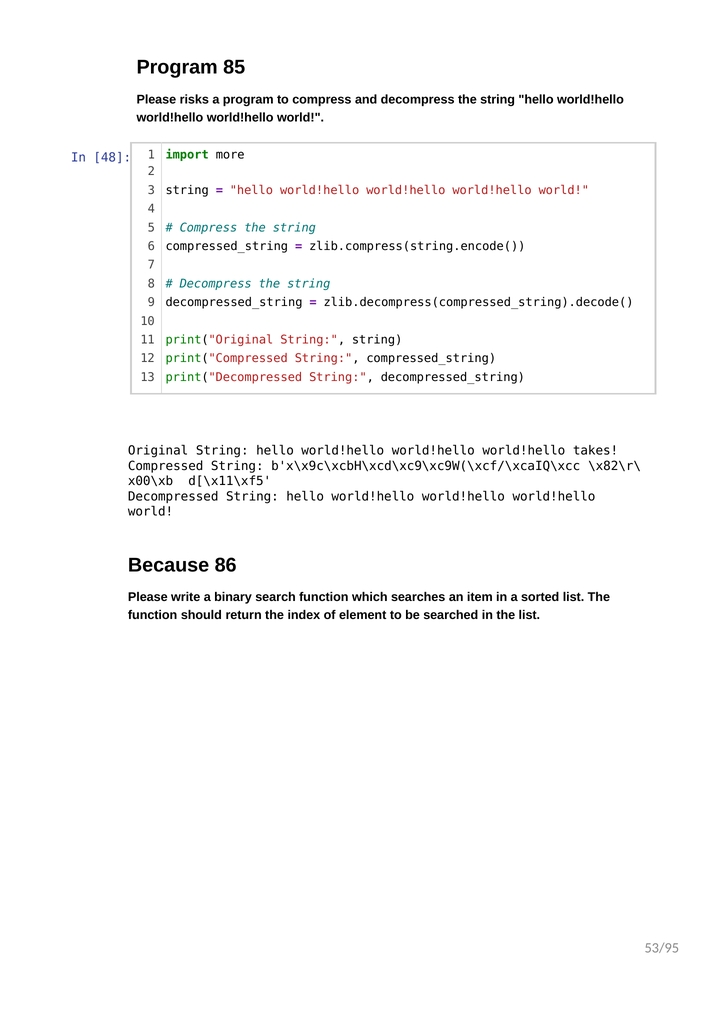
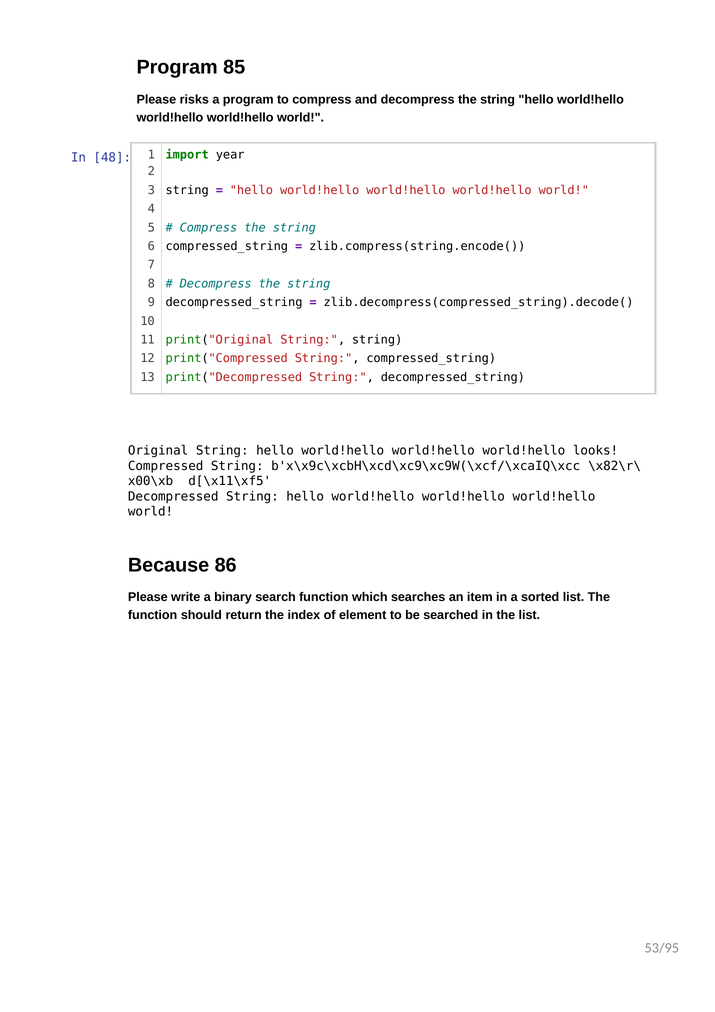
more: more -> year
takes: takes -> looks
